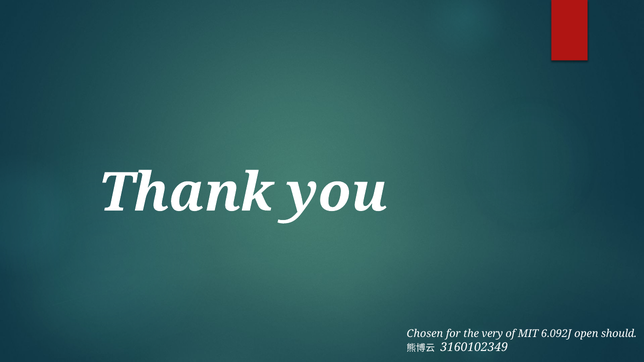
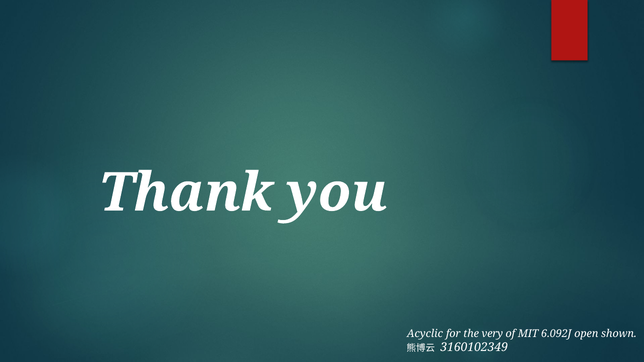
Chosen: Chosen -> Acyclic
should: should -> shown
